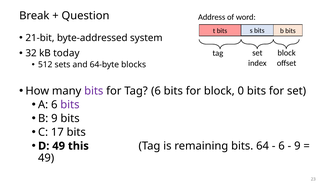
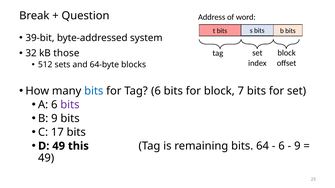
21-bit: 21-bit -> 39-bit
today: today -> those
bits at (94, 91) colour: purple -> blue
0: 0 -> 7
